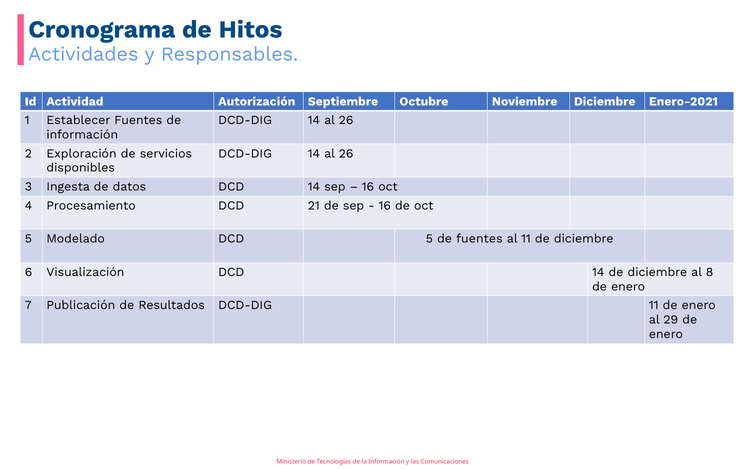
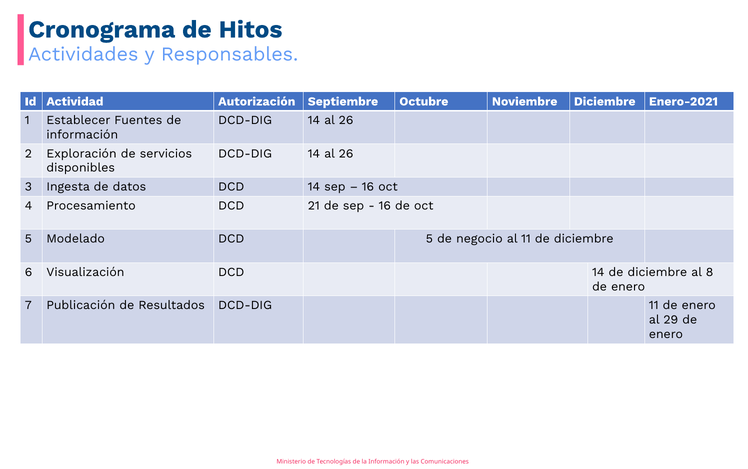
de fuentes: fuentes -> negocio
